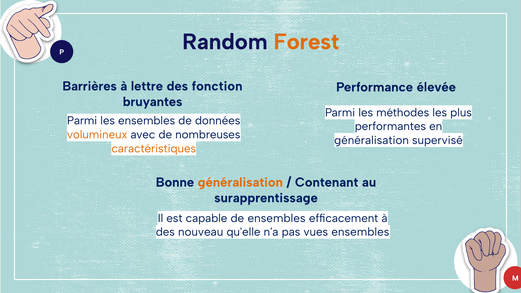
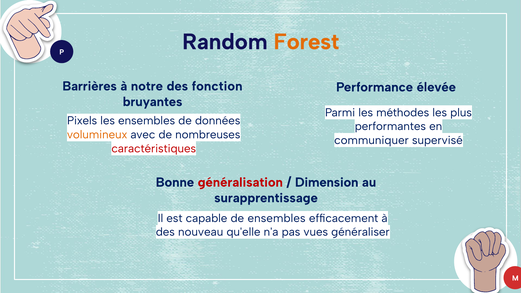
lettre: lettre -> notre
Parmi at (82, 121): Parmi -> Pixels
généralisation at (372, 140): généralisation -> communiquer
caractéristiques colour: orange -> red
généralisation at (240, 182) colour: orange -> red
Contenant: Contenant -> Dimension
vues ensembles: ensembles -> généraliser
